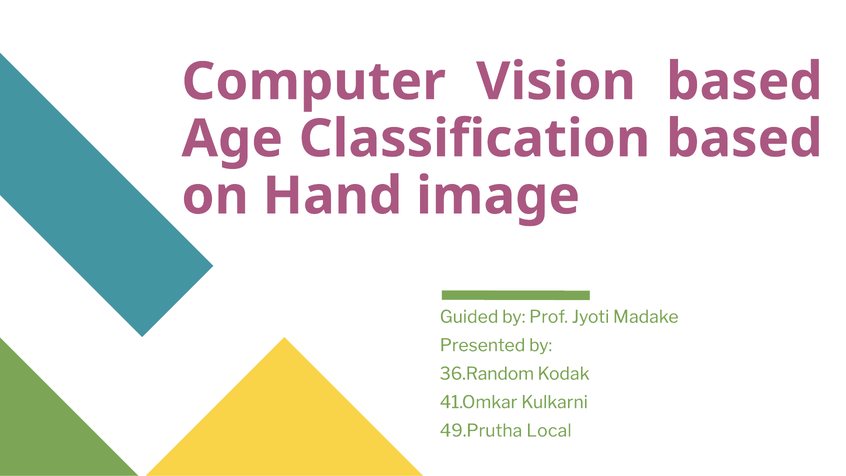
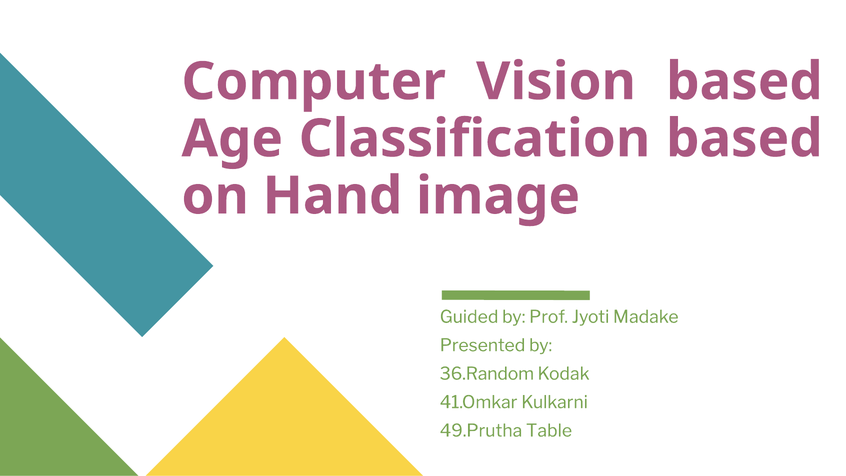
Local: Local -> Table
